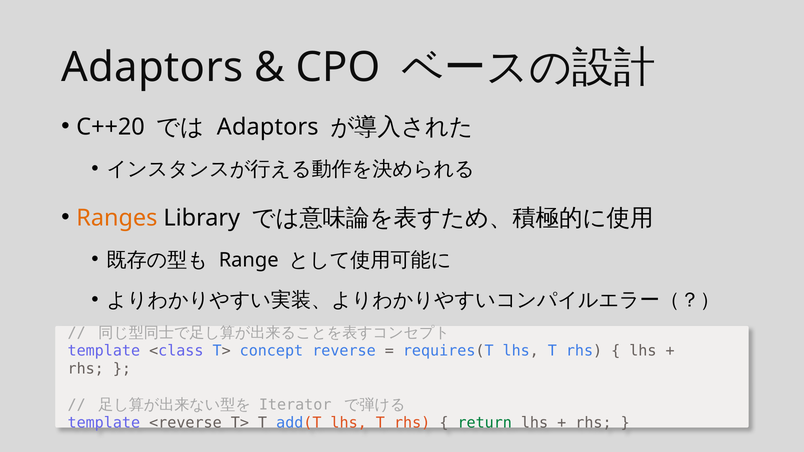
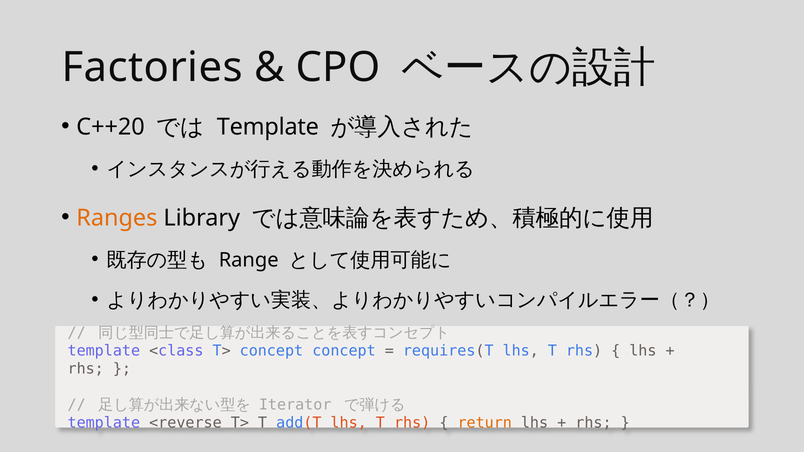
Adaptors at (152, 68): Adaptors -> Factories
Adaptors at (268, 127): Adaptors -> Template
concept reverse: reverse -> concept
return colour: green -> orange
